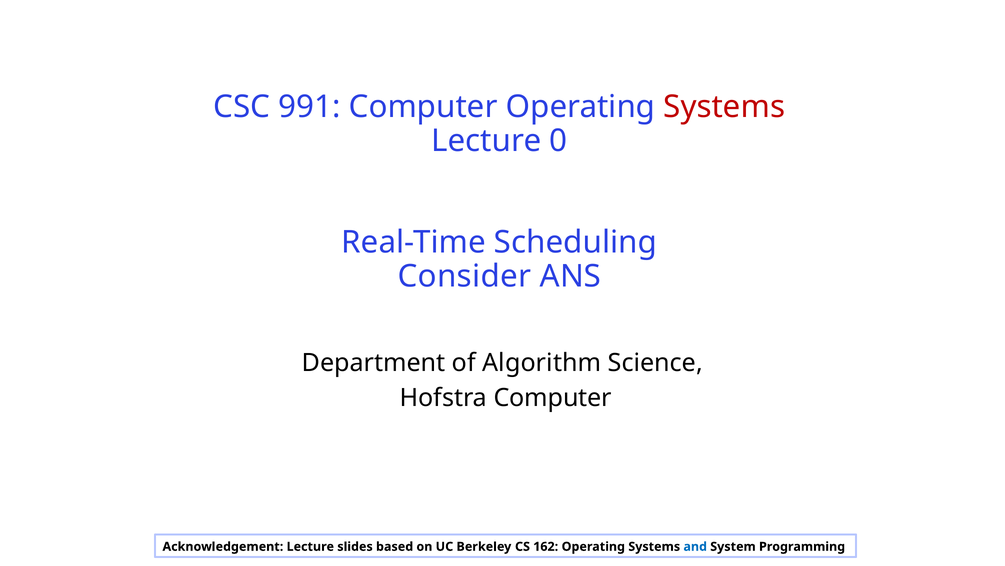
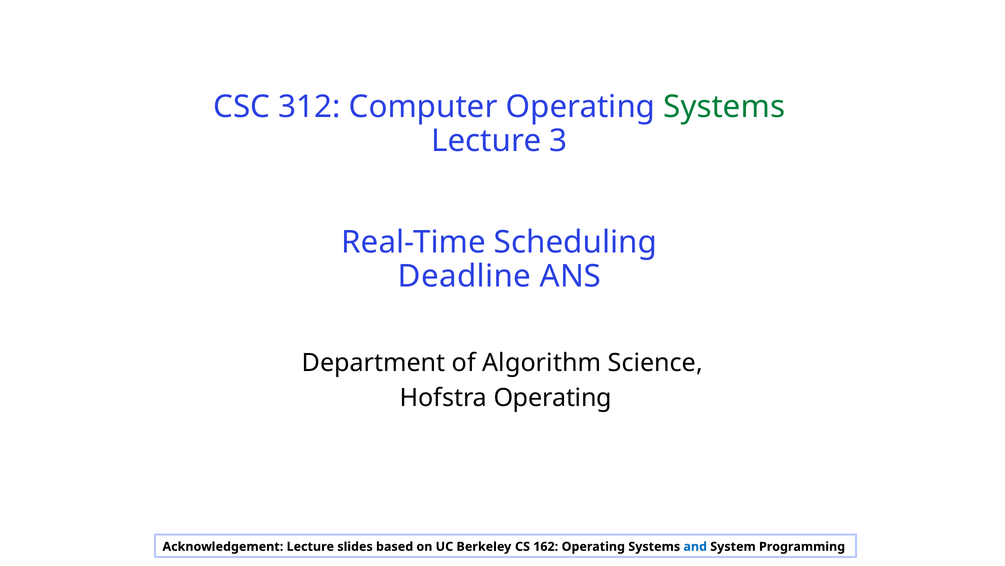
991: 991 -> 312
Systems at (724, 107) colour: red -> green
0: 0 -> 3
Consider: Consider -> Deadline
Hofstra Computer: Computer -> Operating
